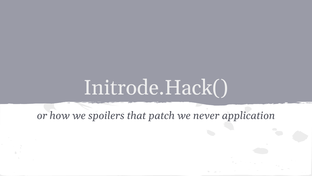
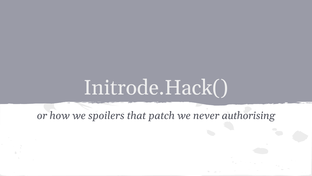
application: application -> authorising
